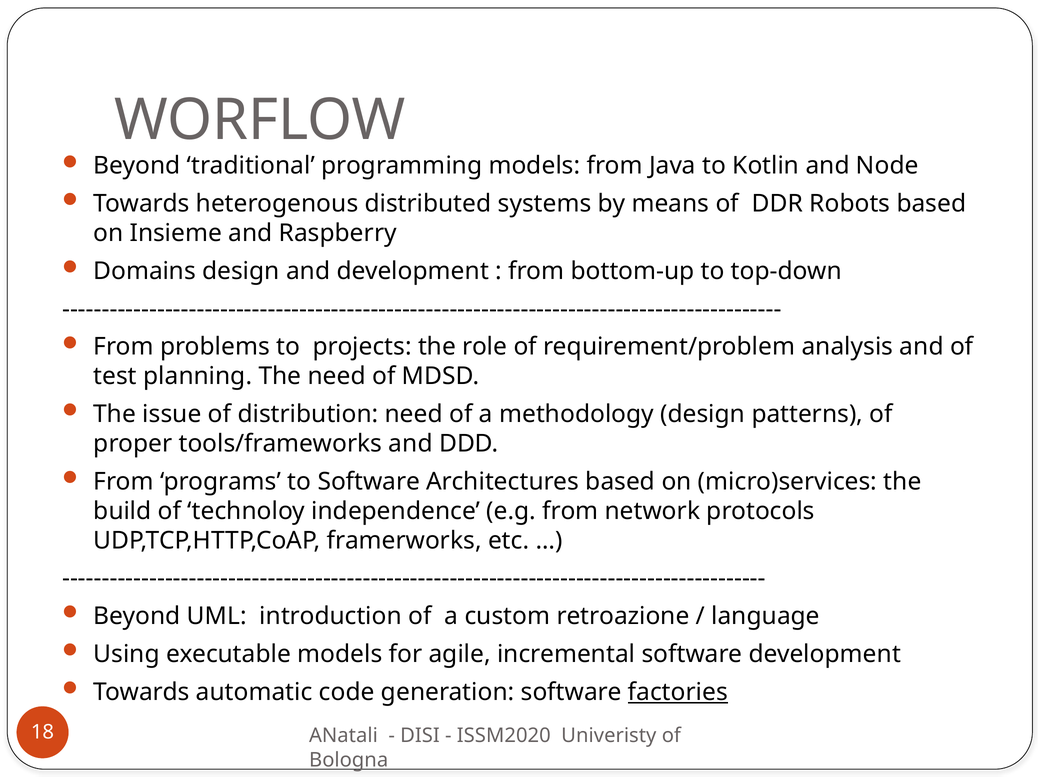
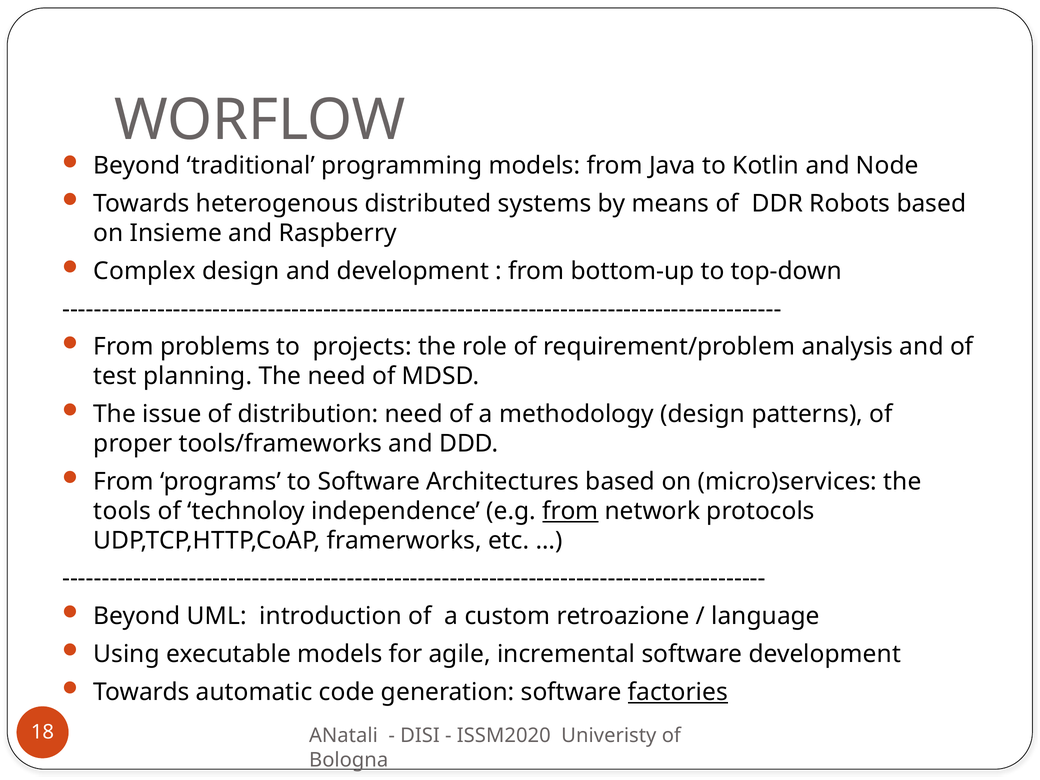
Domains: Domains -> Complex
build: build -> tools
from at (570, 511) underline: none -> present
